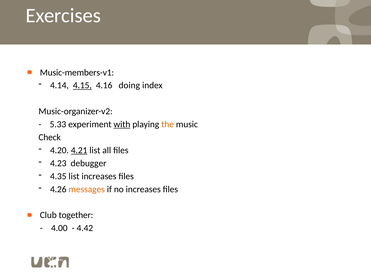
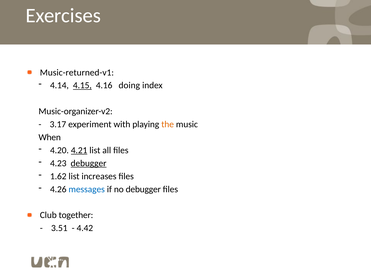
Music-members-v1: Music-members-v1 -> Music-returned-v1
5.33: 5.33 -> 3.17
with underline: present -> none
Check: Check -> When
debugger at (89, 163) underline: none -> present
4.35: 4.35 -> 1.62
messages colour: orange -> blue
no increases: increases -> debugger
4.00: 4.00 -> 3.51
